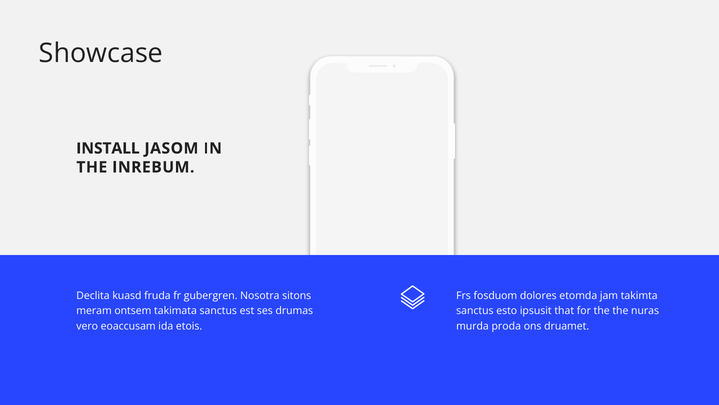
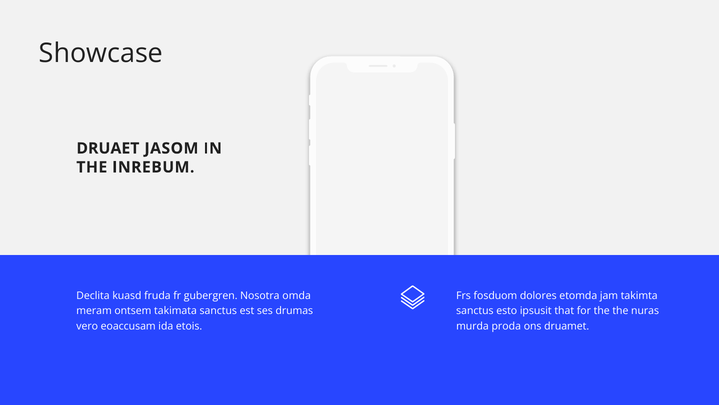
INSTALL: INSTALL -> DRUAET
sitons: sitons -> omda
